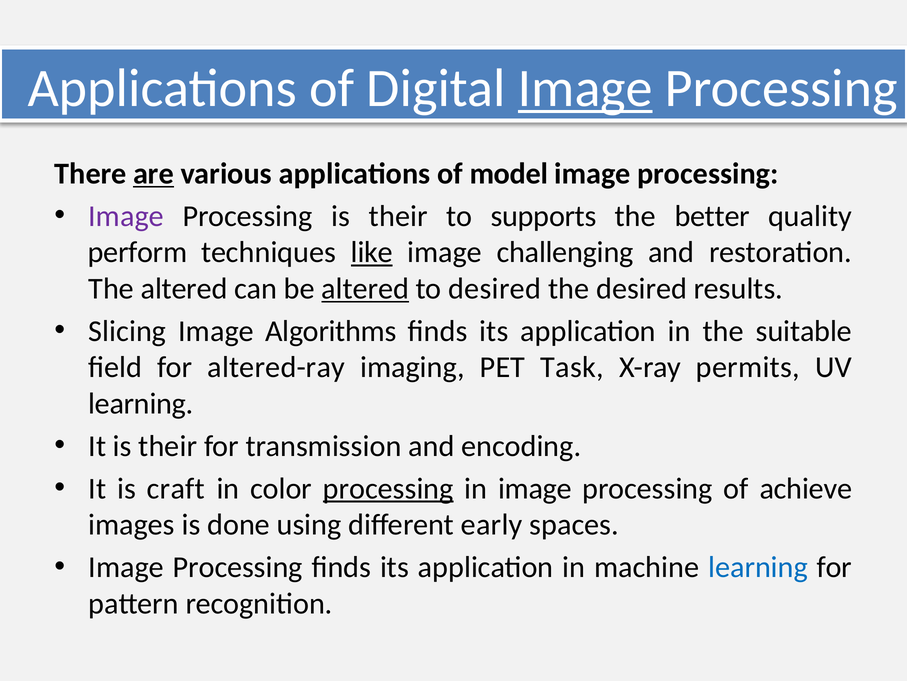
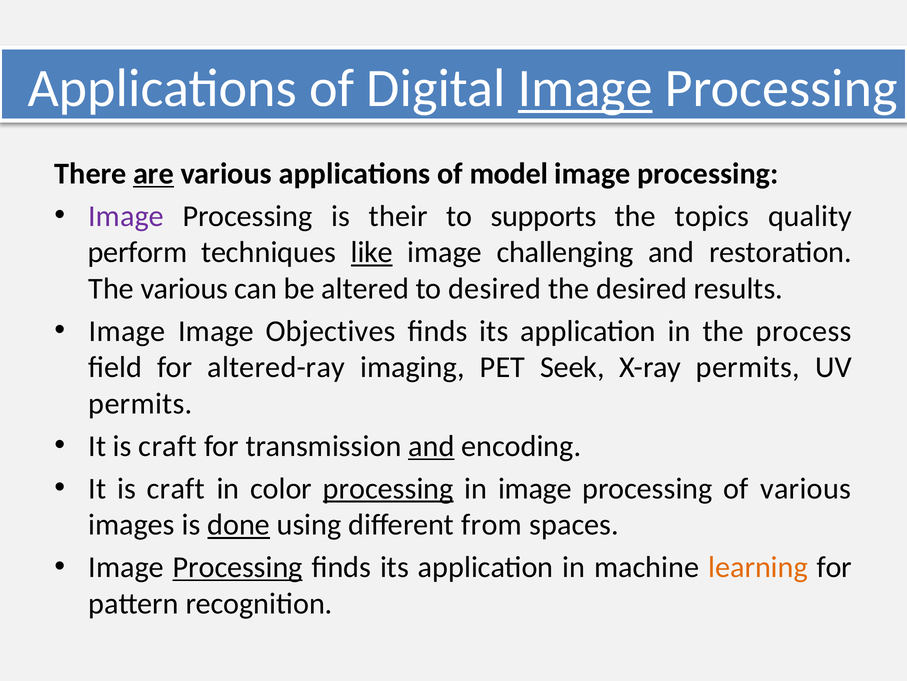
better: better -> topics
The altered: altered -> various
altered at (365, 288) underline: present -> none
Slicing at (127, 331): Slicing -> Image
Algorithms: Algorithms -> Objectives
suitable: suitable -> process
Task: Task -> Seek
learning at (141, 403): learning -> permits
their at (168, 446): their -> craft
and at (431, 446) underline: none -> present
of achieve: achieve -> various
done underline: none -> present
early: early -> from
Processing at (238, 567) underline: none -> present
learning at (758, 567) colour: blue -> orange
